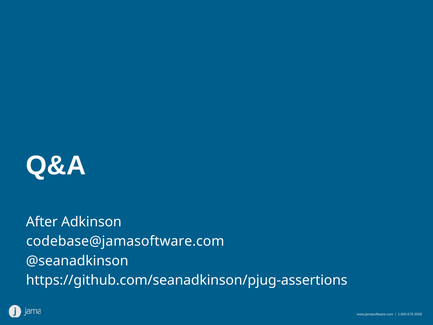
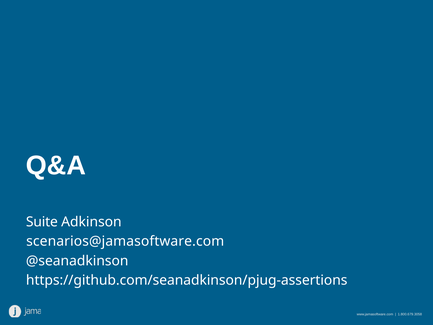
After: After -> Suite
codebase@jamasoftware.com: codebase@jamasoftware.com -> scenarios@jamasoftware.com
